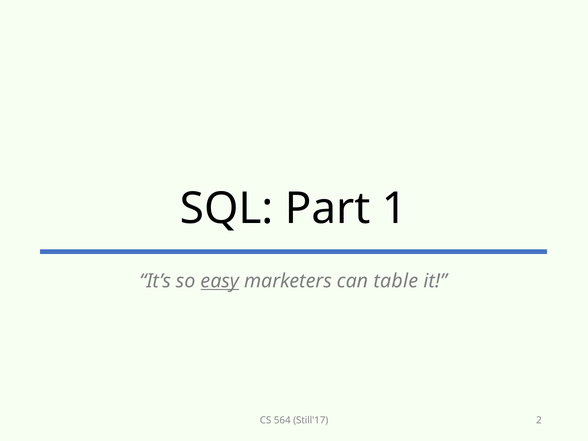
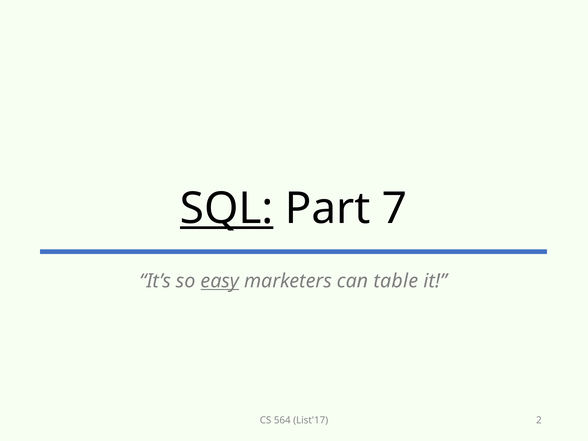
SQL underline: none -> present
1: 1 -> 7
Still'17: Still'17 -> List'17
